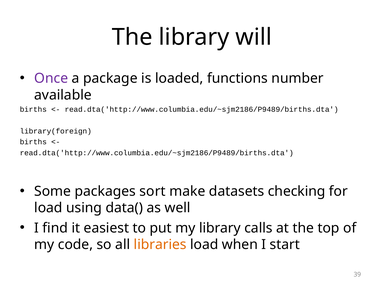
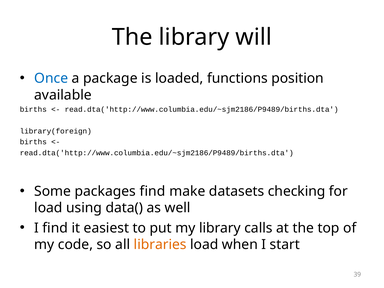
Once colour: purple -> blue
number: number -> position
packages sort: sort -> find
